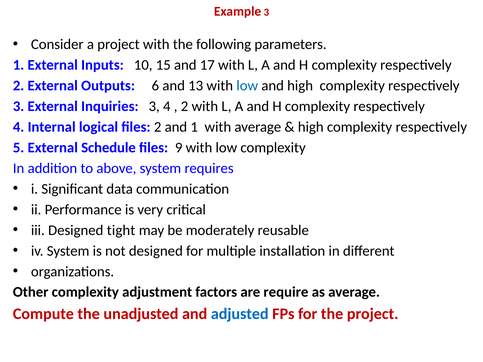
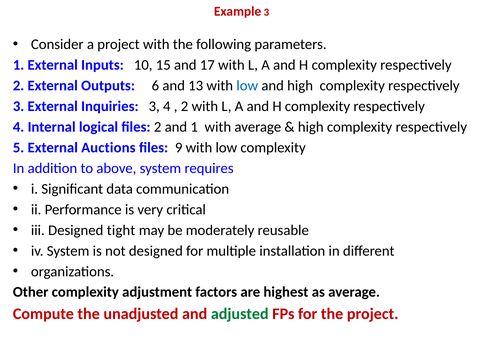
Schedule: Schedule -> Auctions
require: require -> highest
adjusted colour: blue -> green
